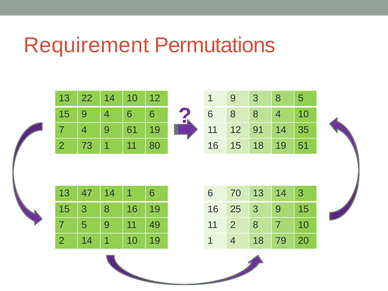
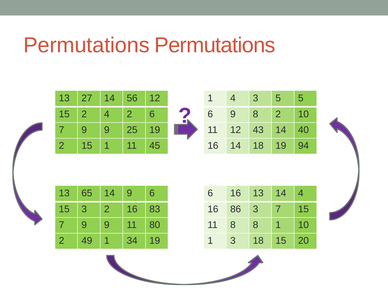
Requirement at (86, 45): Requirement -> Permutations
22: 22 -> 27
14 10: 10 -> 56
1 9: 9 -> 4
8 at (278, 98): 8 -> 5
15 9: 9 -> 2
4 6: 6 -> 2
6 8: 8 -> 9
8 4: 4 -> 2
4 at (84, 130): 4 -> 9
61: 61 -> 25
91: 91 -> 43
35: 35 -> 40
2 73: 73 -> 15
80: 80 -> 45
16 15: 15 -> 14
51: 51 -> 94
47: 47 -> 65
1 at (129, 193): 1 -> 9
6 70: 70 -> 16
14 3: 3 -> 4
15 3 8: 8 -> 2
16 19: 19 -> 83
25: 25 -> 86
3 9: 9 -> 7
5 at (84, 225): 5 -> 9
49: 49 -> 80
11 2: 2 -> 8
8 7: 7 -> 1
2 14: 14 -> 49
1 10: 10 -> 34
1 4: 4 -> 3
18 79: 79 -> 15
